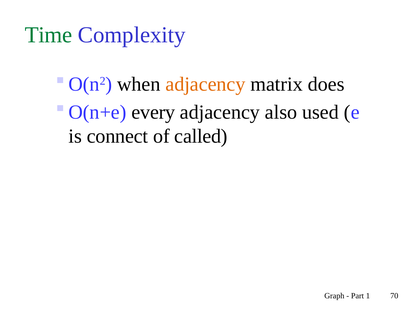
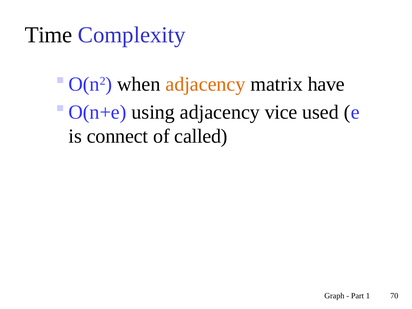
Time colour: green -> black
does: does -> have
every: every -> using
also: also -> vice
